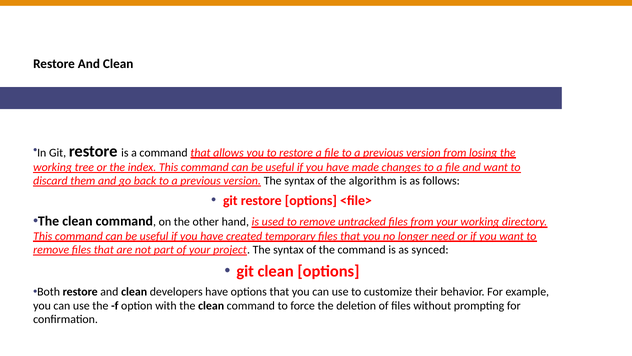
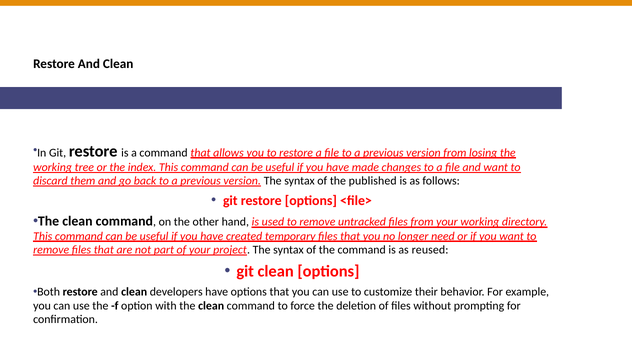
algorithm: algorithm -> published
synced: synced -> reused
